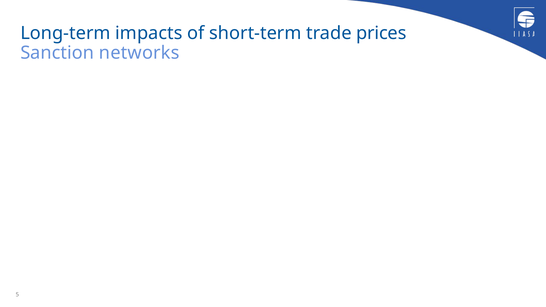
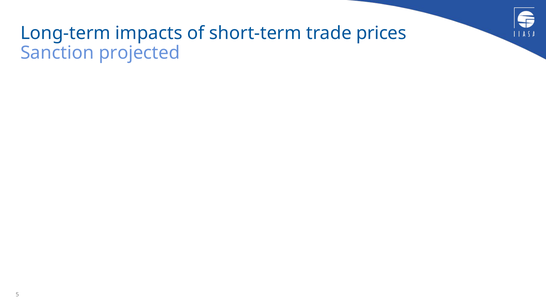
networks: networks -> projected
